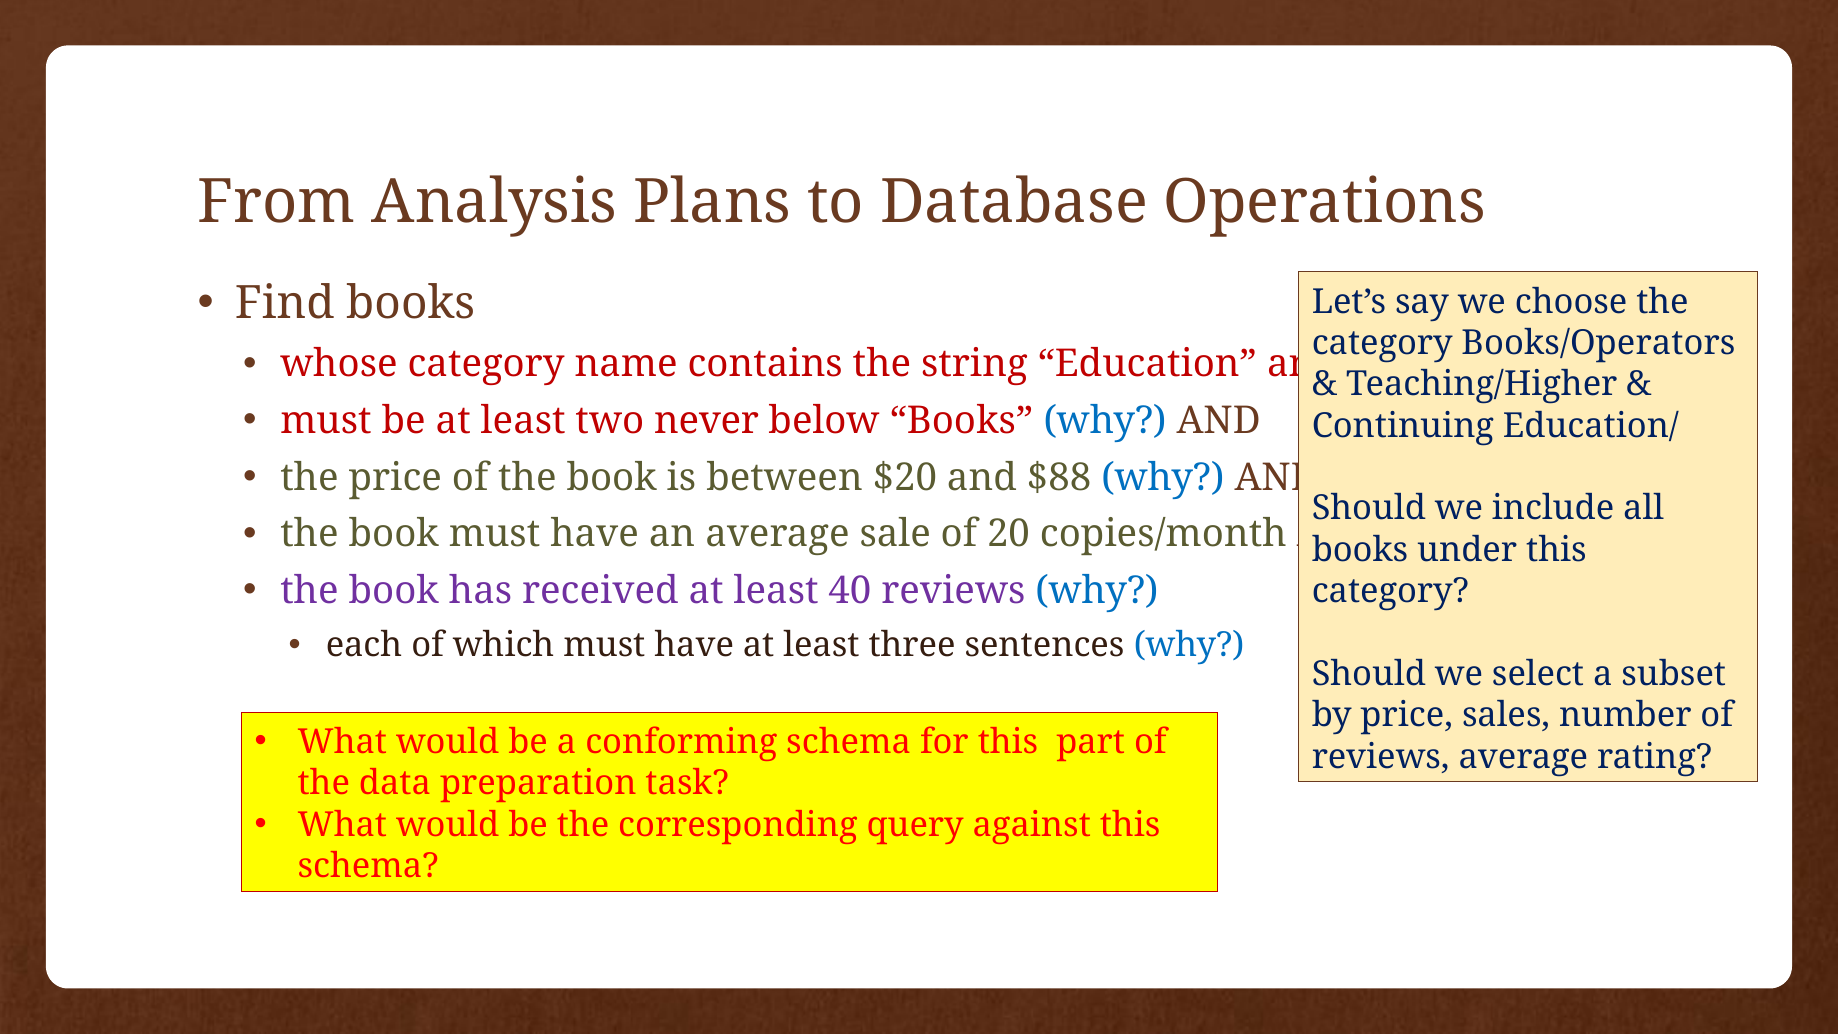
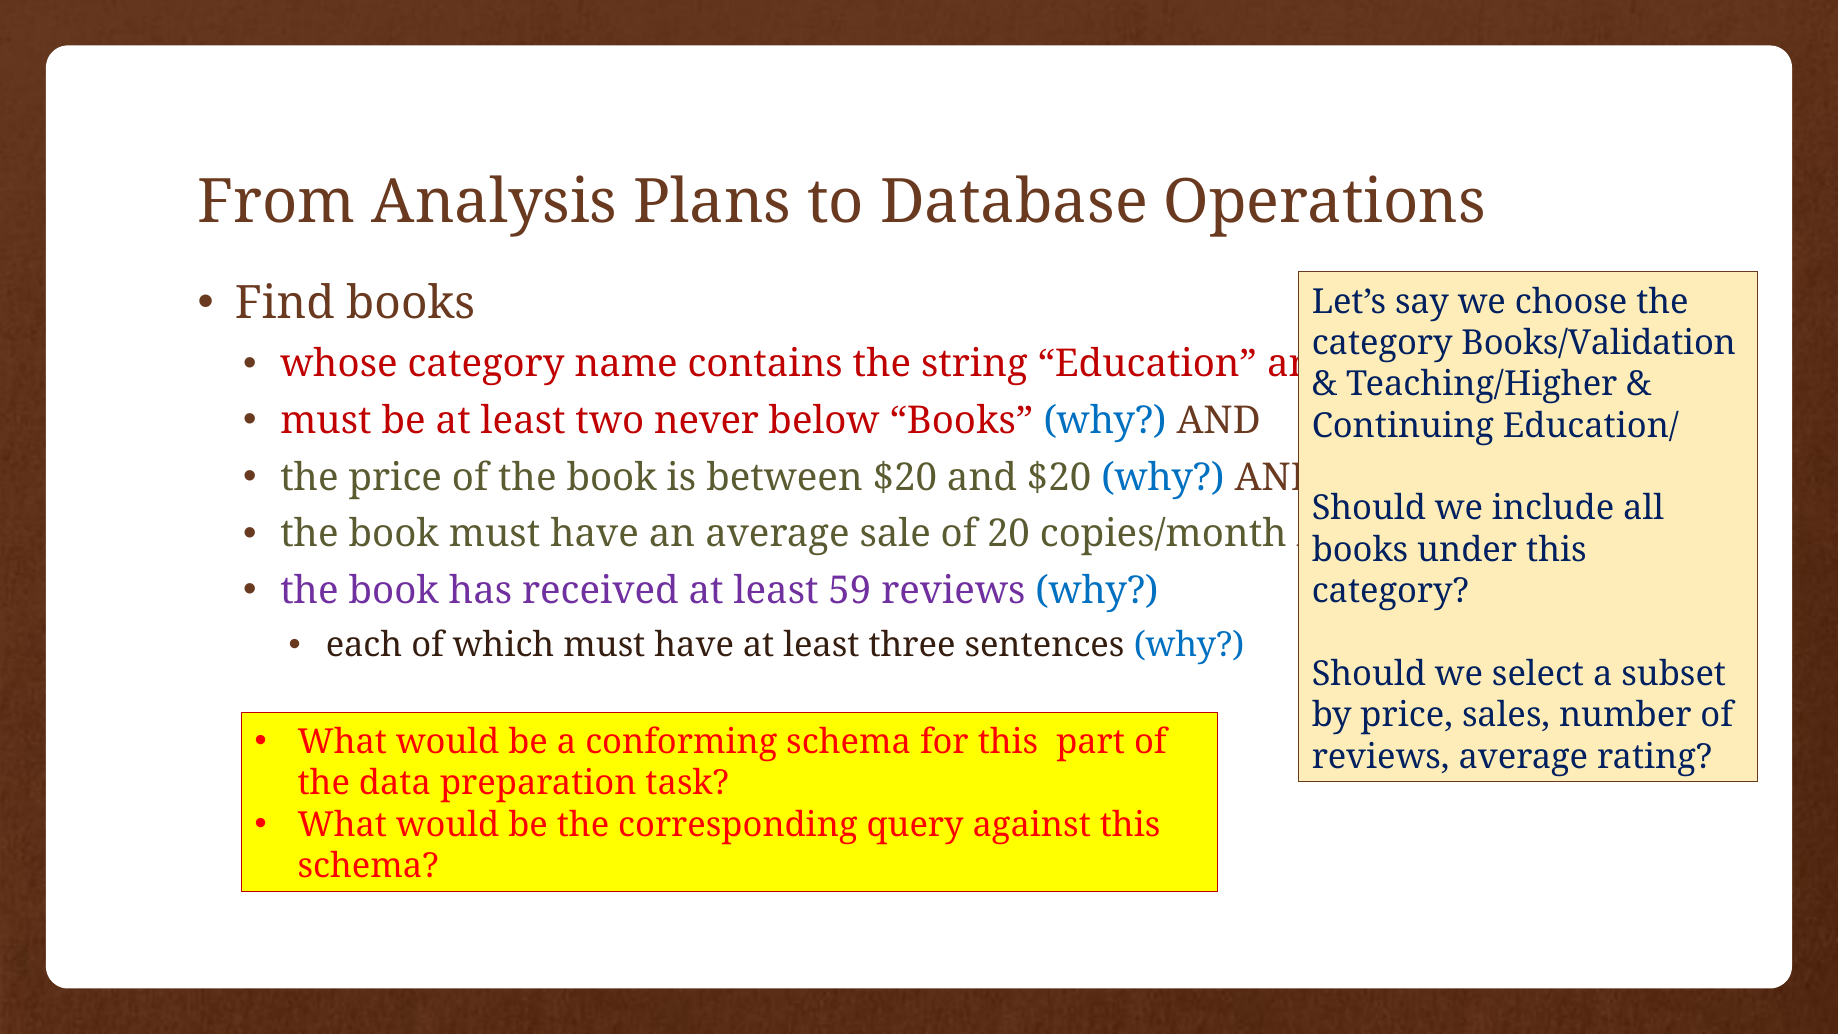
Books/Operators: Books/Operators -> Books/Validation
and $88: $88 -> $20
40: 40 -> 59
